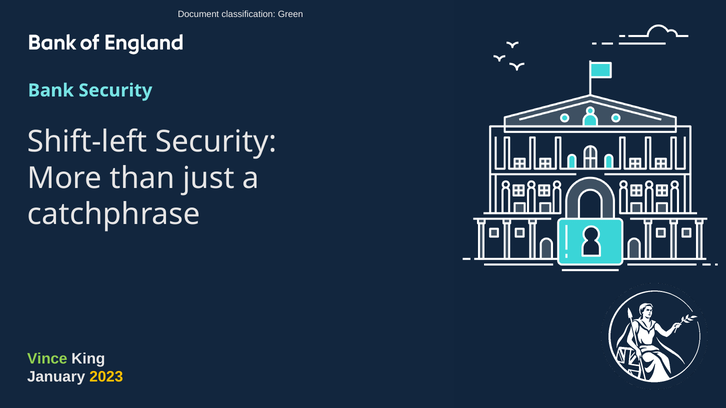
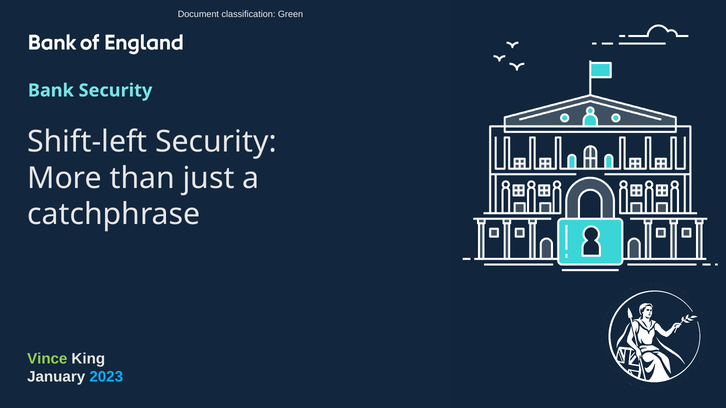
2023 colour: yellow -> light blue
